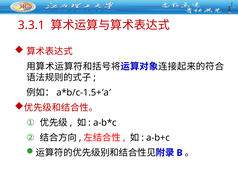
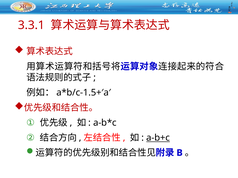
a-b+c underline: none -> present
